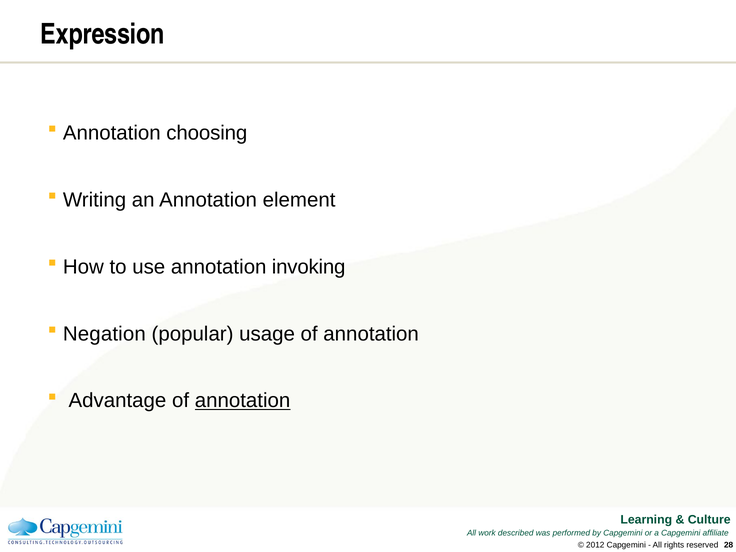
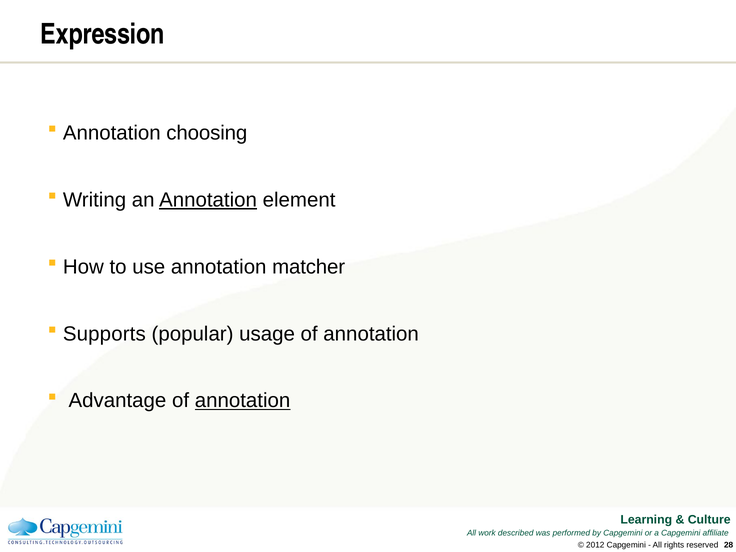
Annotation at (208, 200) underline: none -> present
invoking: invoking -> matcher
Negation: Negation -> Supports
